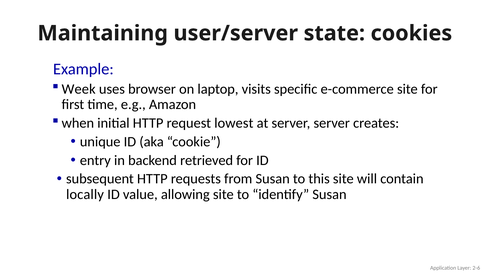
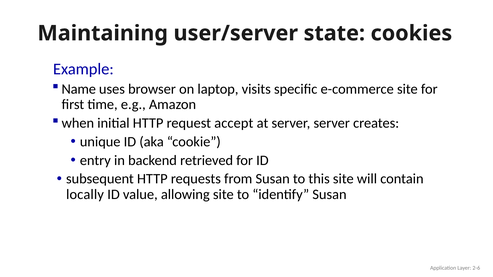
Week: Week -> Name
lowest: lowest -> accept
